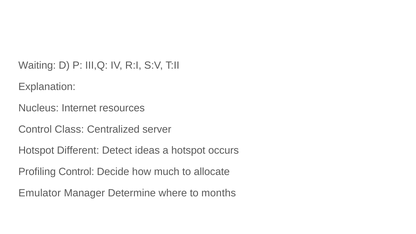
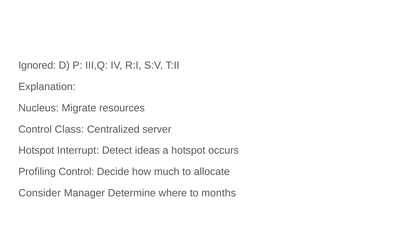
Waiting: Waiting -> Ignored
Internet: Internet -> Migrate
Different: Different -> Interrupt
Emulator: Emulator -> Consider
